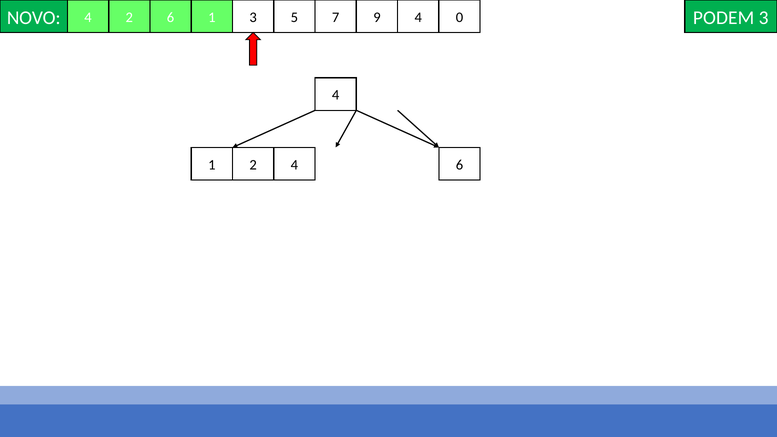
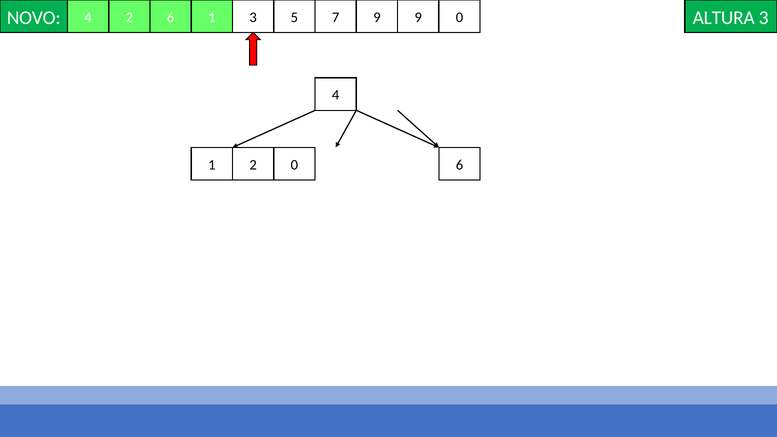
9 4: 4 -> 9
PODEM: PODEM -> ALTURA
1 4: 4 -> 0
